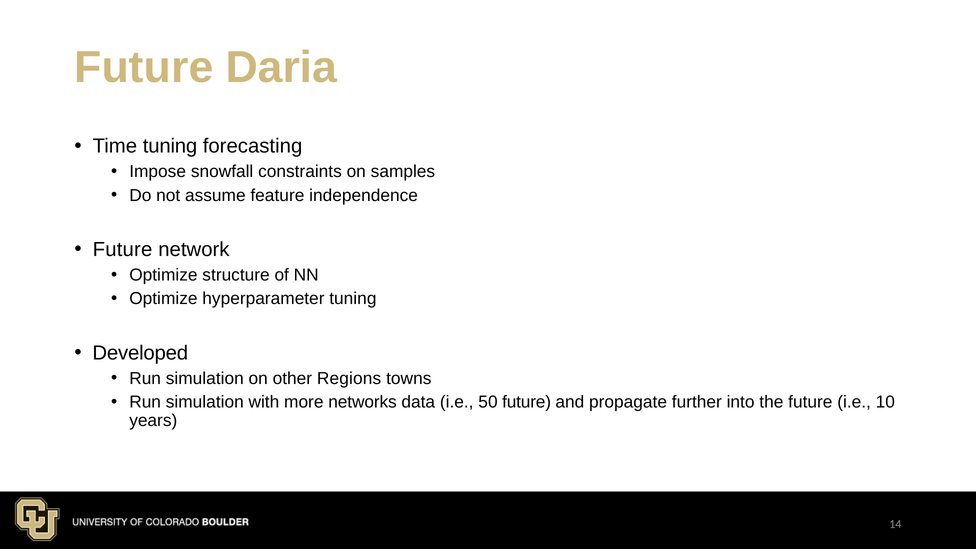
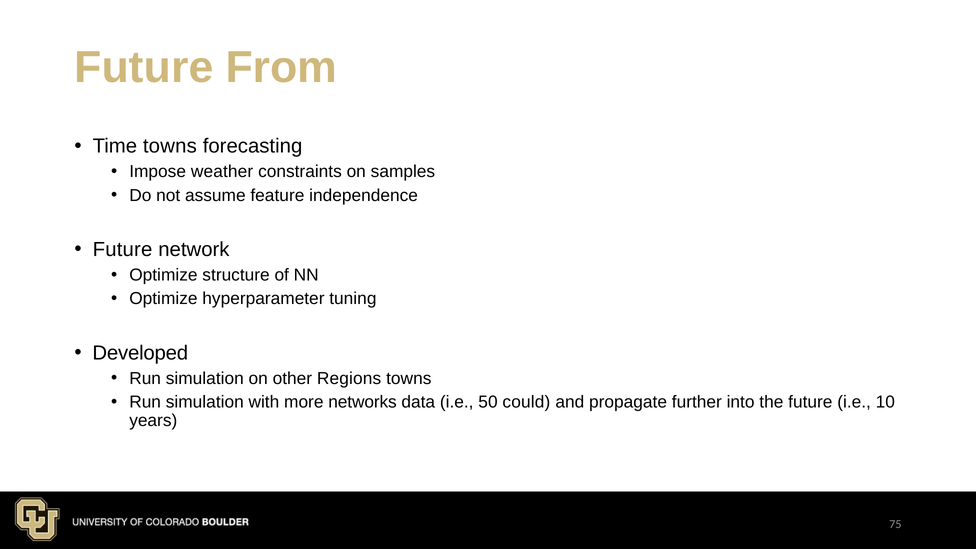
Daria: Daria -> From
Time tuning: tuning -> towns
snowfall: snowfall -> weather
50 future: future -> could
14: 14 -> 75
